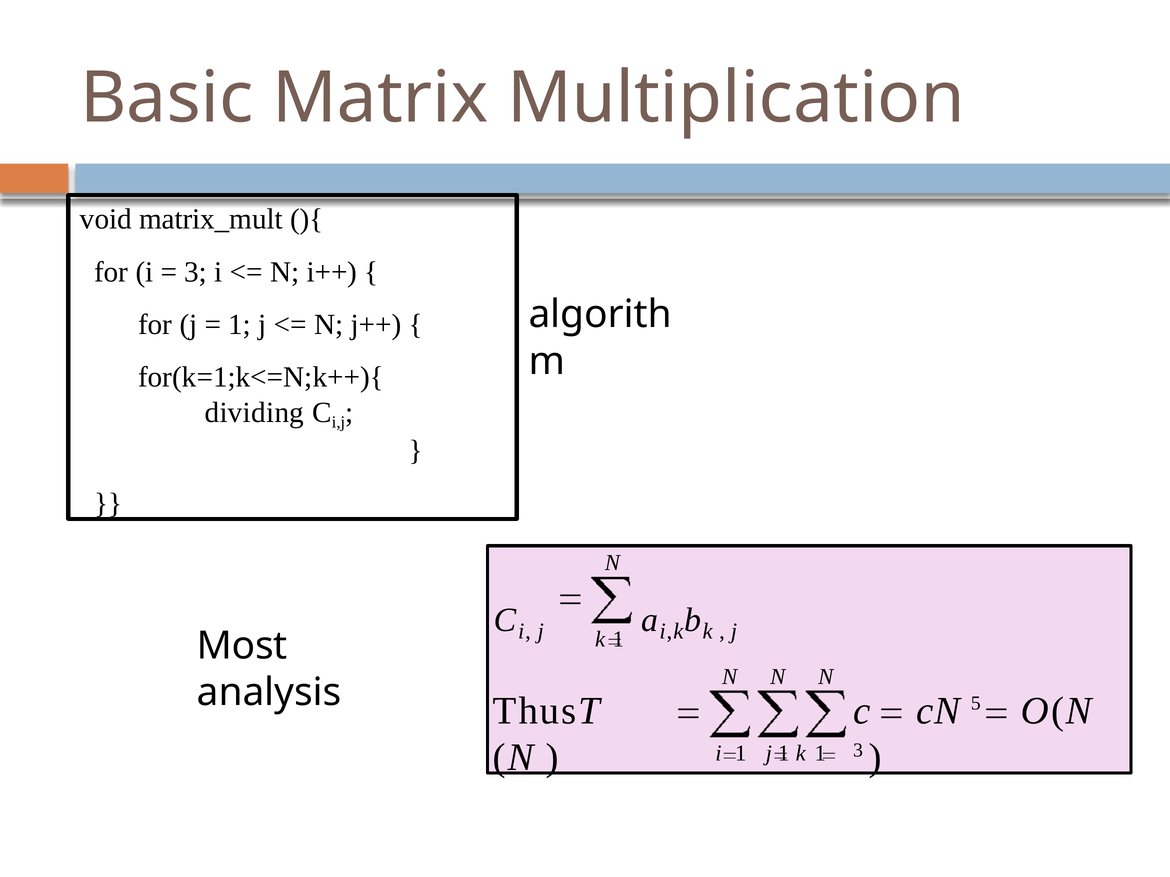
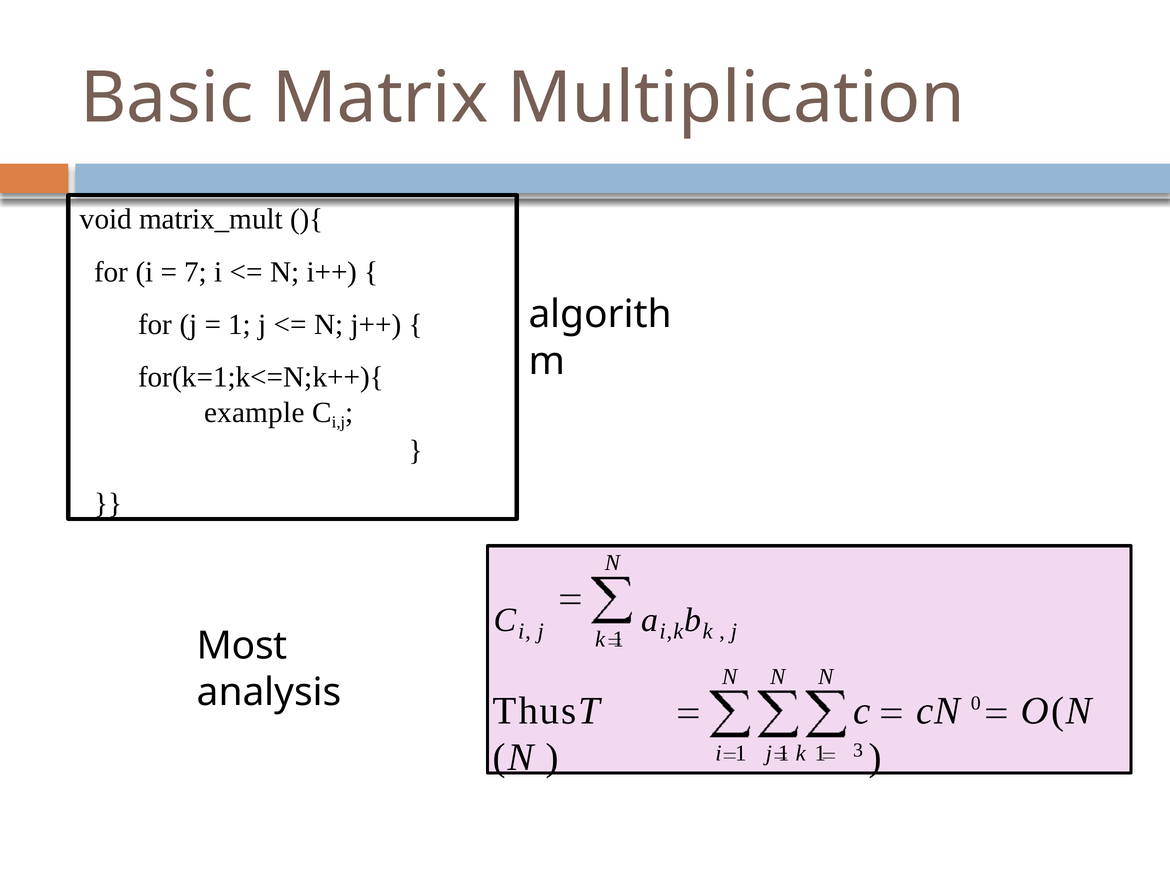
3 at (196, 272): 3 -> 7
dividing: dividing -> example
5: 5 -> 0
